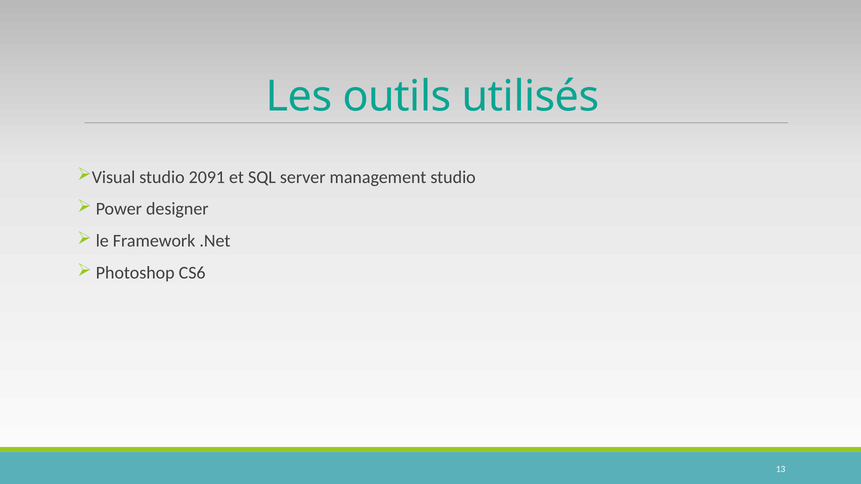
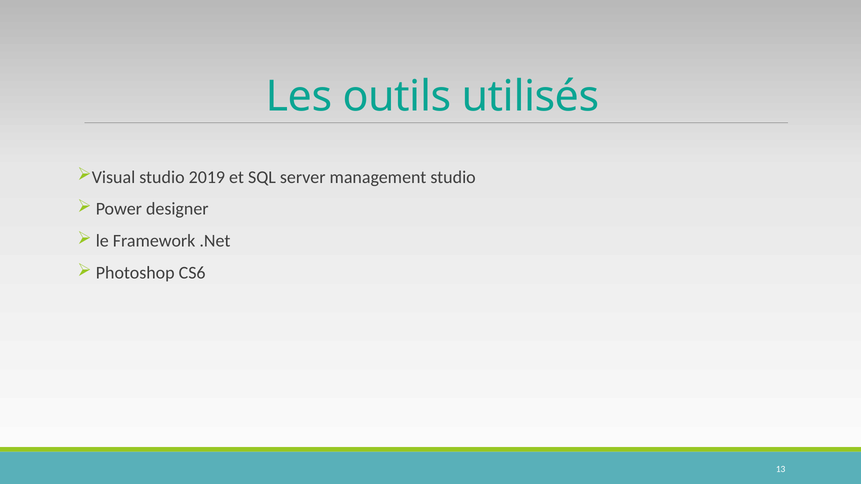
2091: 2091 -> 2019
